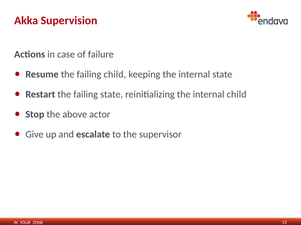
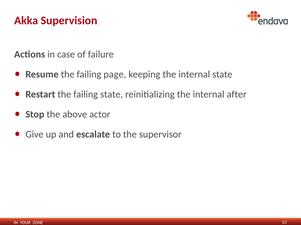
failing child: child -> page
internal child: child -> after
